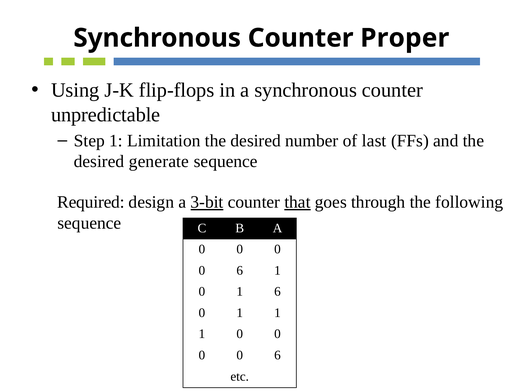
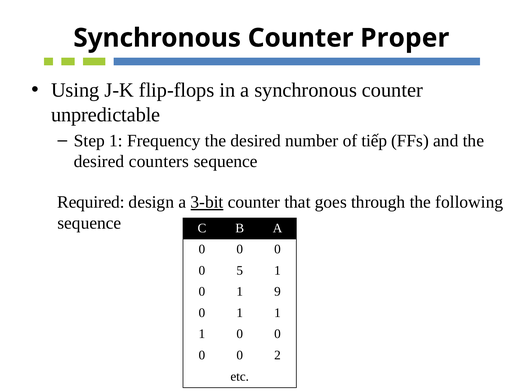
Limitation: Limitation -> Frequency
last: last -> tiếp
generate: generate -> counters
that underline: present -> none
6 at (240, 271): 6 -> 5
1 6: 6 -> 9
6 at (277, 355): 6 -> 2
